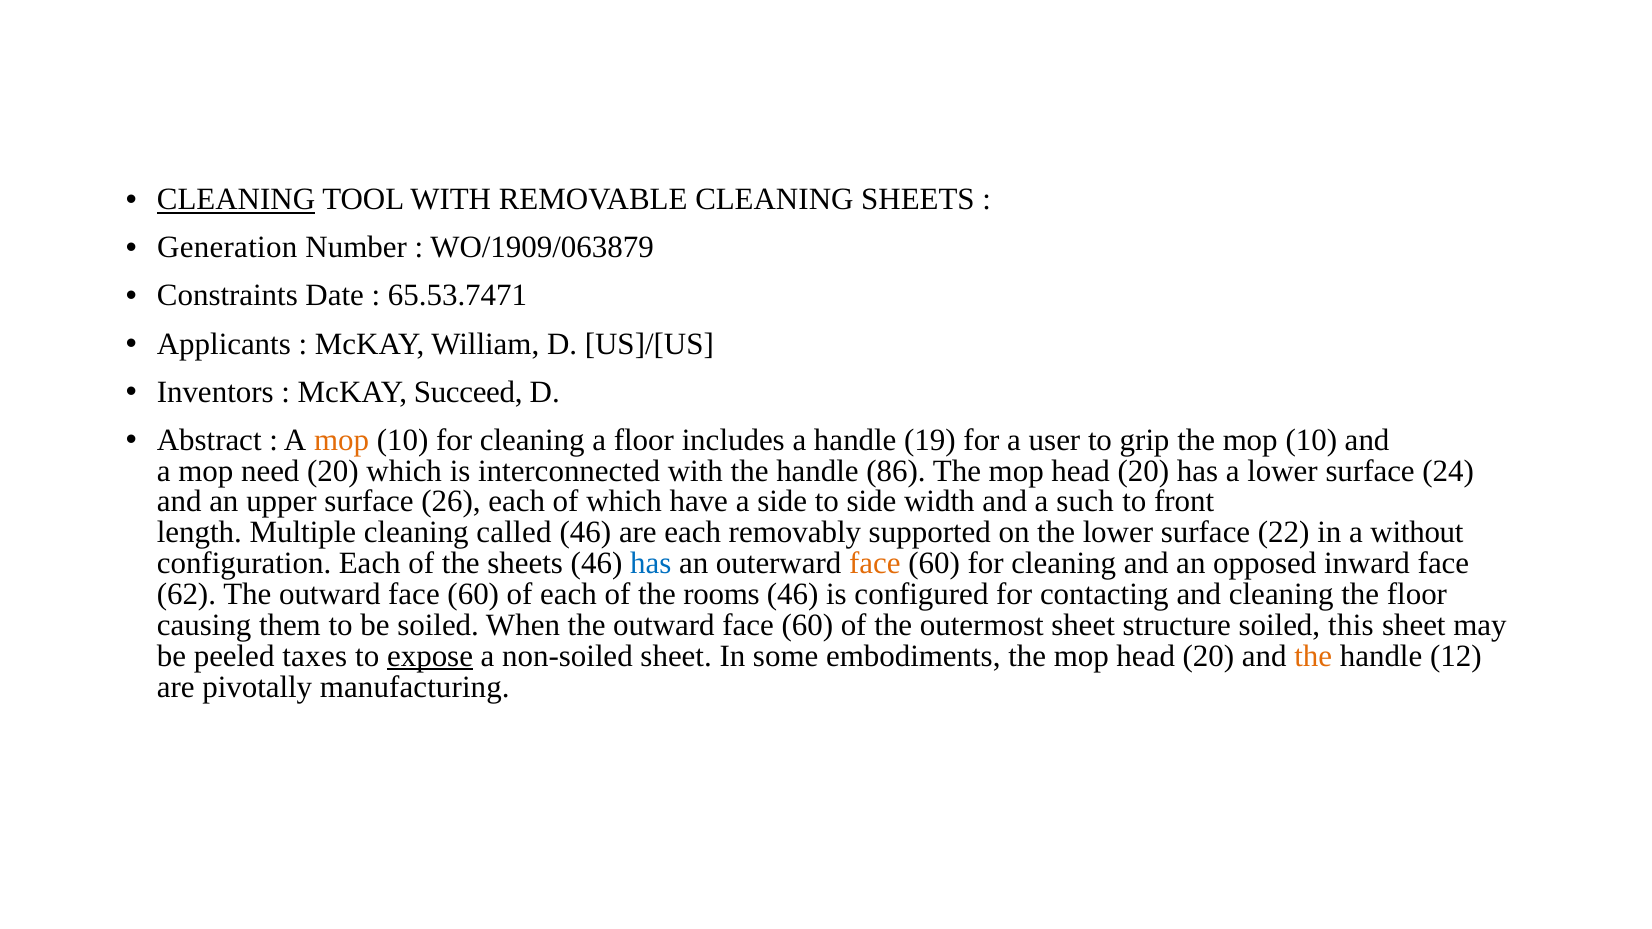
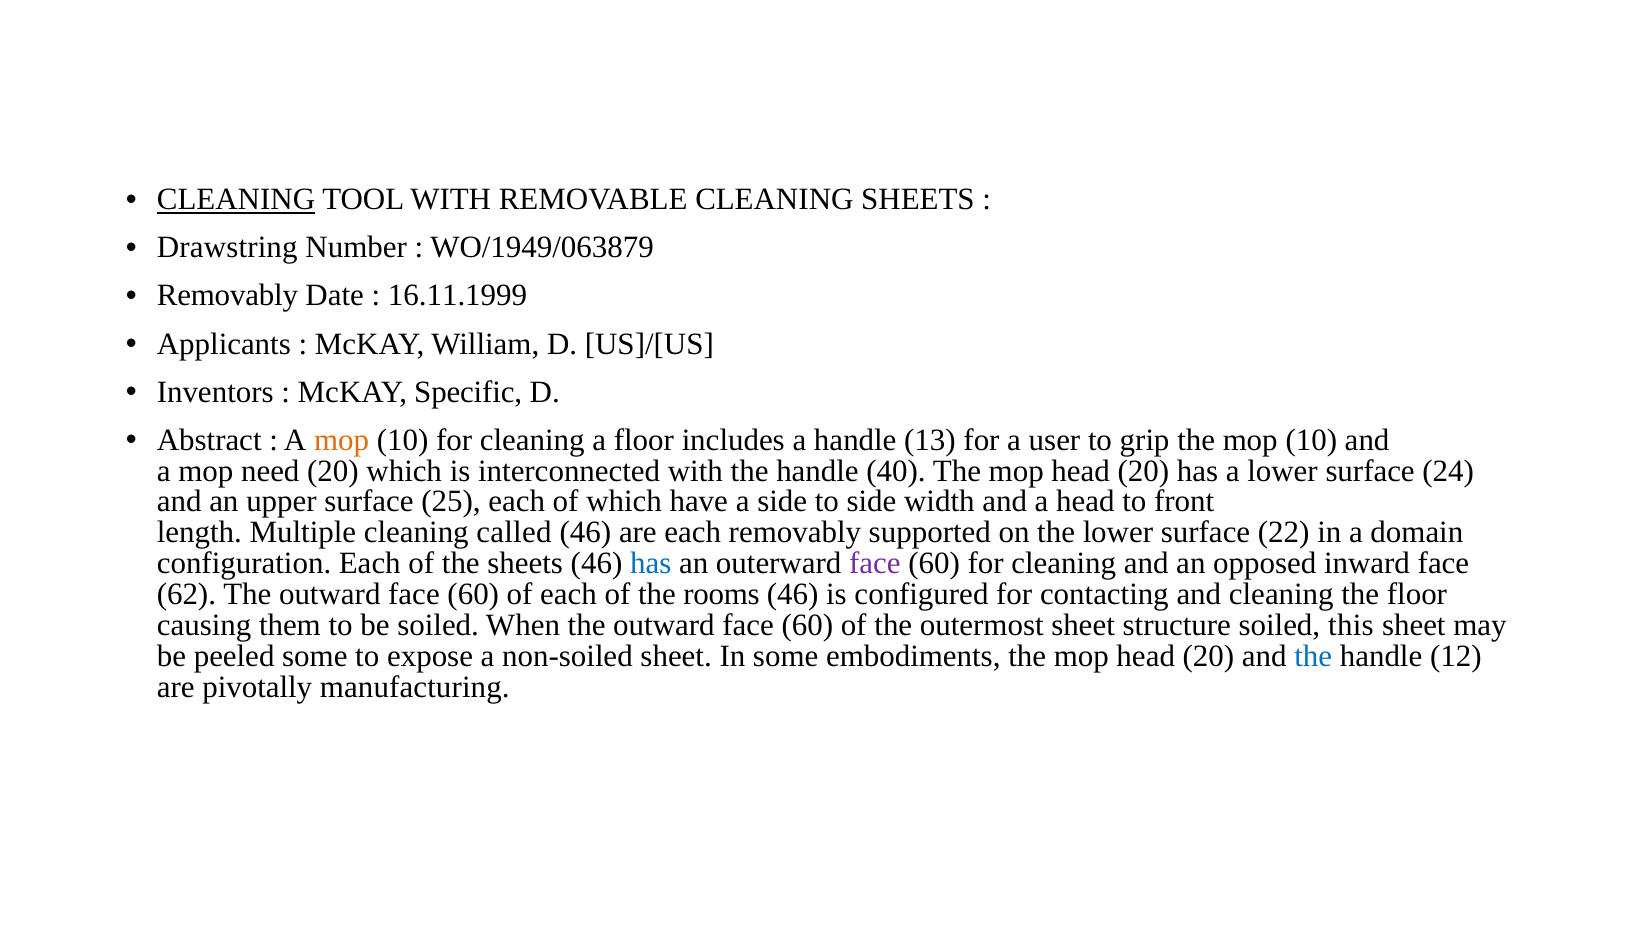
Generation: Generation -> Drawstring
WO/1909/063879: WO/1909/063879 -> WO/1949/063879
Constraints at (227, 296): Constraints -> Removably
65.53.7471: 65.53.7471 -> 16.11.1999
Succeed: Succeed -> Specific
19: 19 -> 13
86: 86 -> 40
26: 26 -> 25
a such: such -> head
without: without -> domain
face at (875, 564) colour: orange -> purple
peeled taxes: taxes -> some
expose underline: present -> none
the at (1313, 656) colour: orange -> blue
